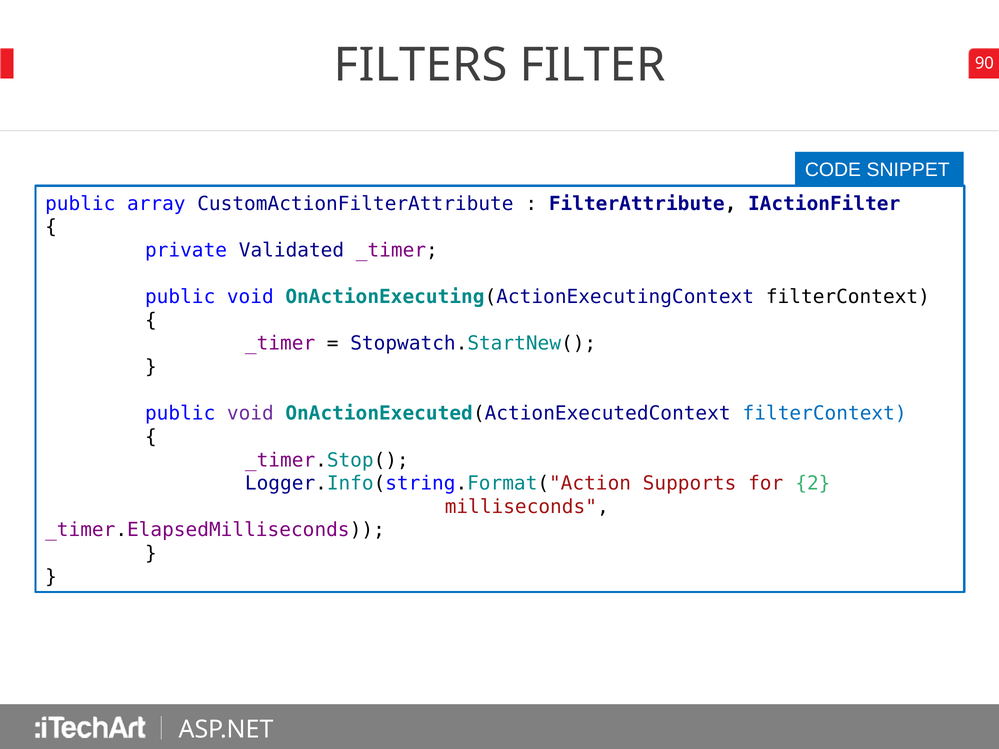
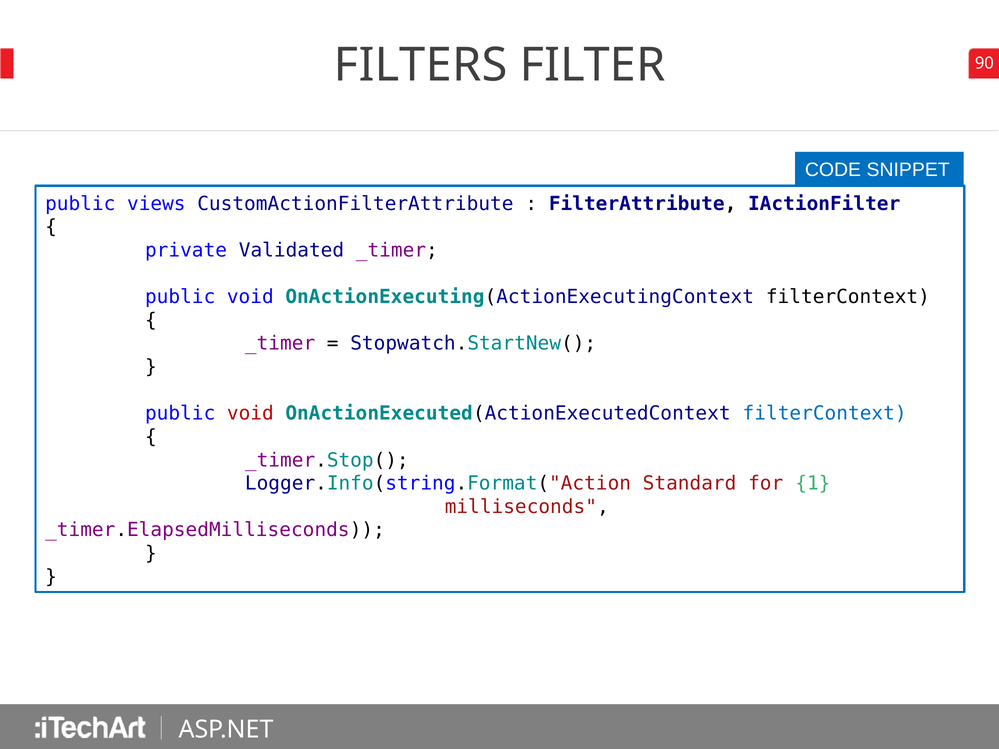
array: array -> views
void at (250, 414) colour: purple -> red
Supports: Supports -> Standard
2: 2 -> 1
